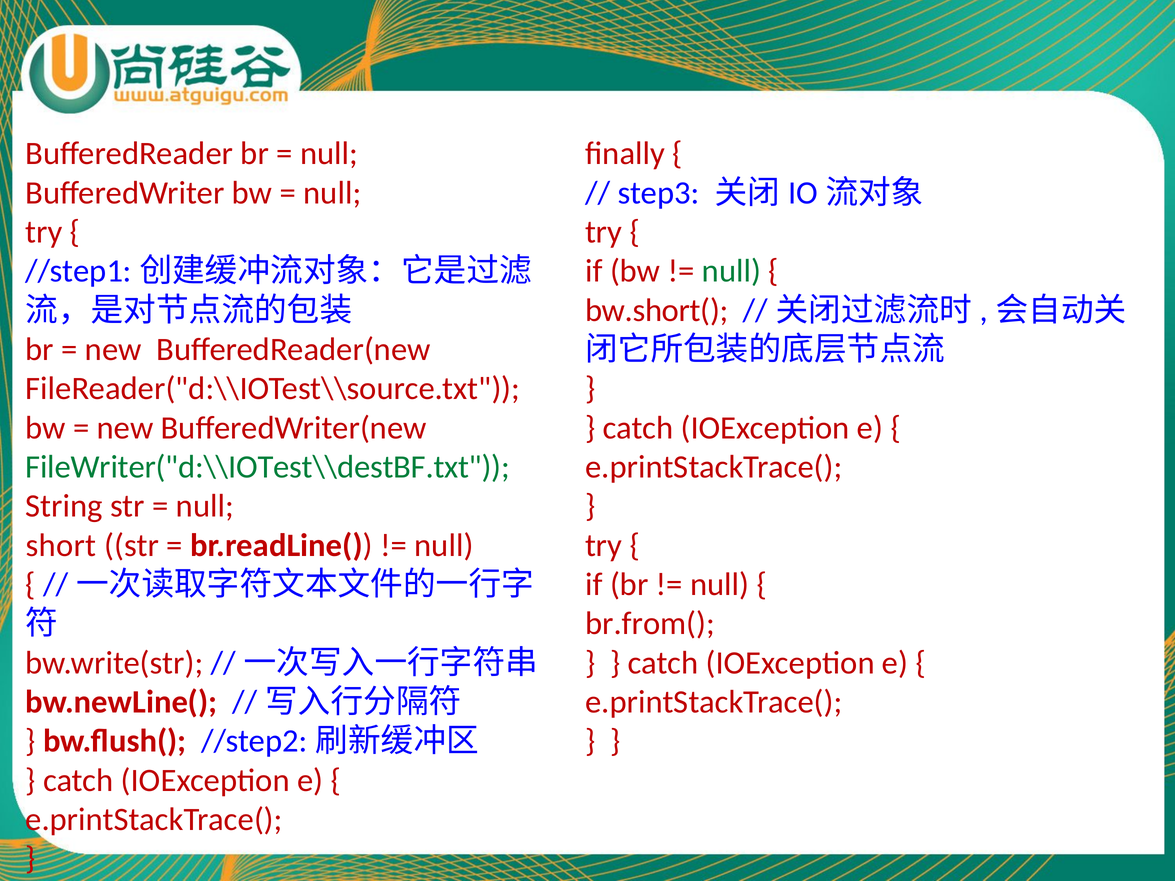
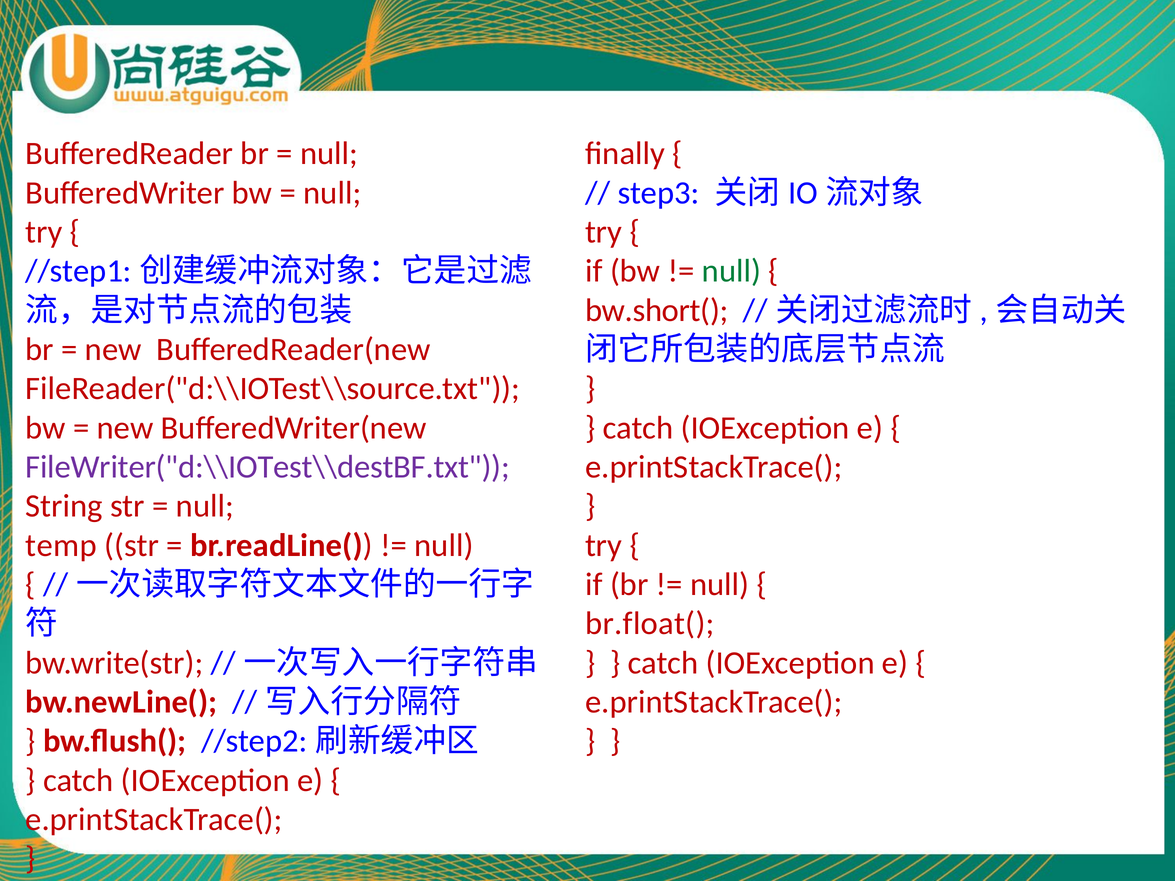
FileWriter("d:\\IOTest\\destBF.txt colour: green -> purple
short: short -> temp
br.from(: br.from( -> br.float(
